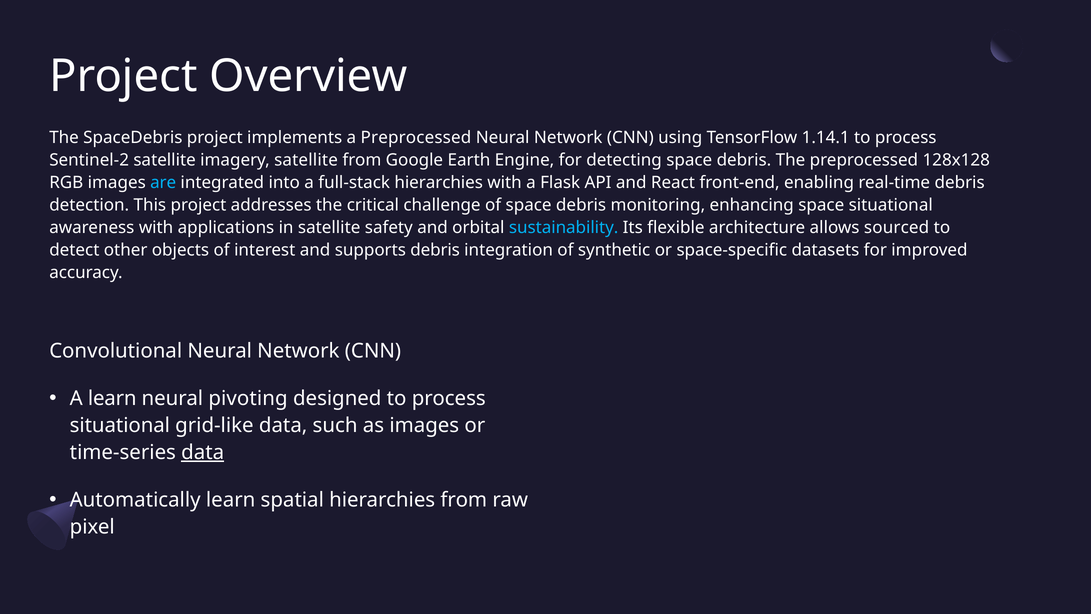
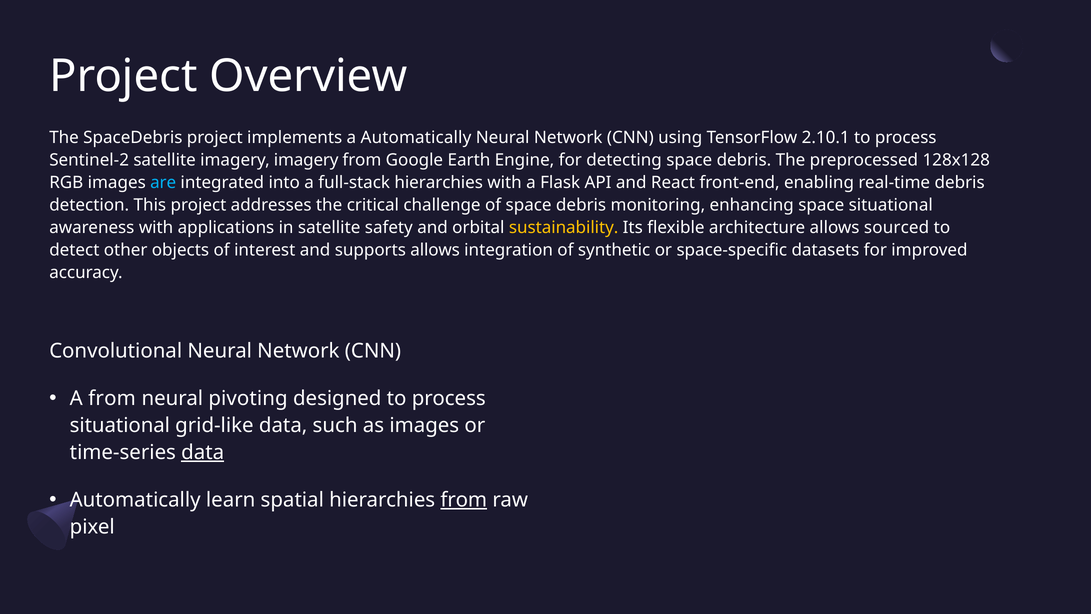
a Preprocessed: Preprocessed -> Automatically
1.14.1: 1.14.1 -> 2.10.1
imagery satellite: satellite -> imagery
sustainability colour: light blue -> yellow
supports debris: debris -> allows
A learn: learn -> from
from at (464, 500) underline: none -> present
